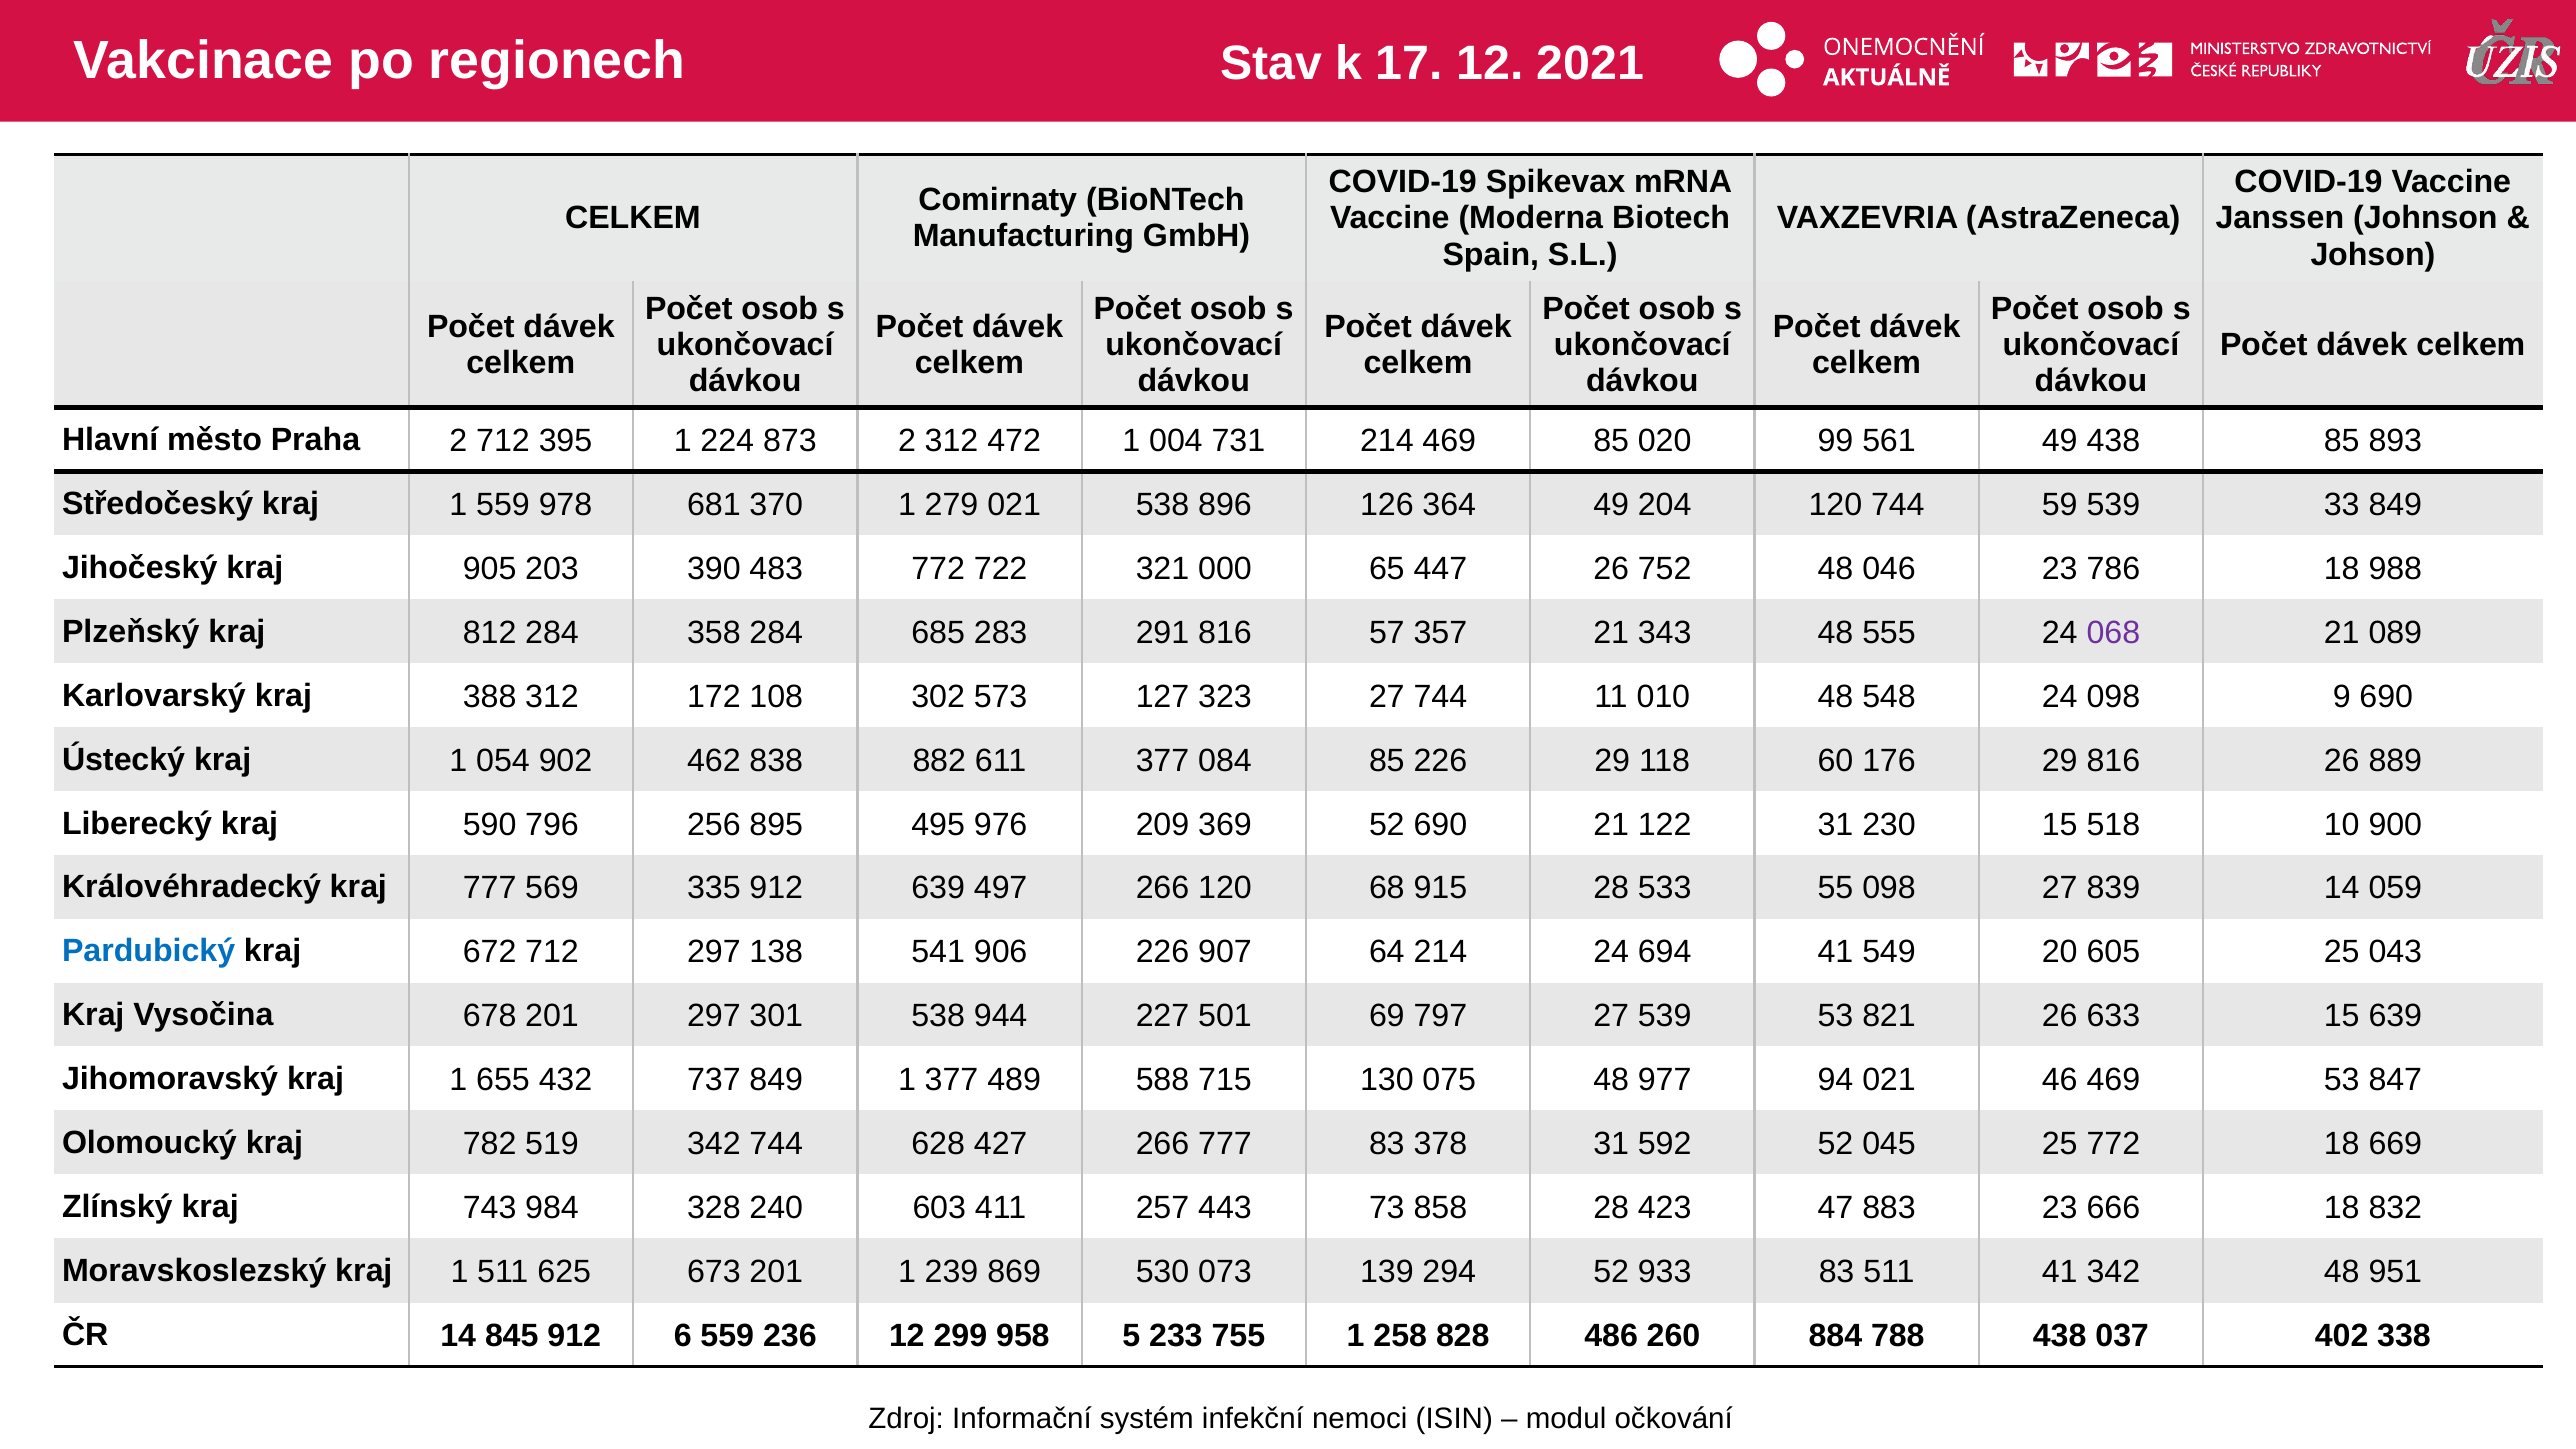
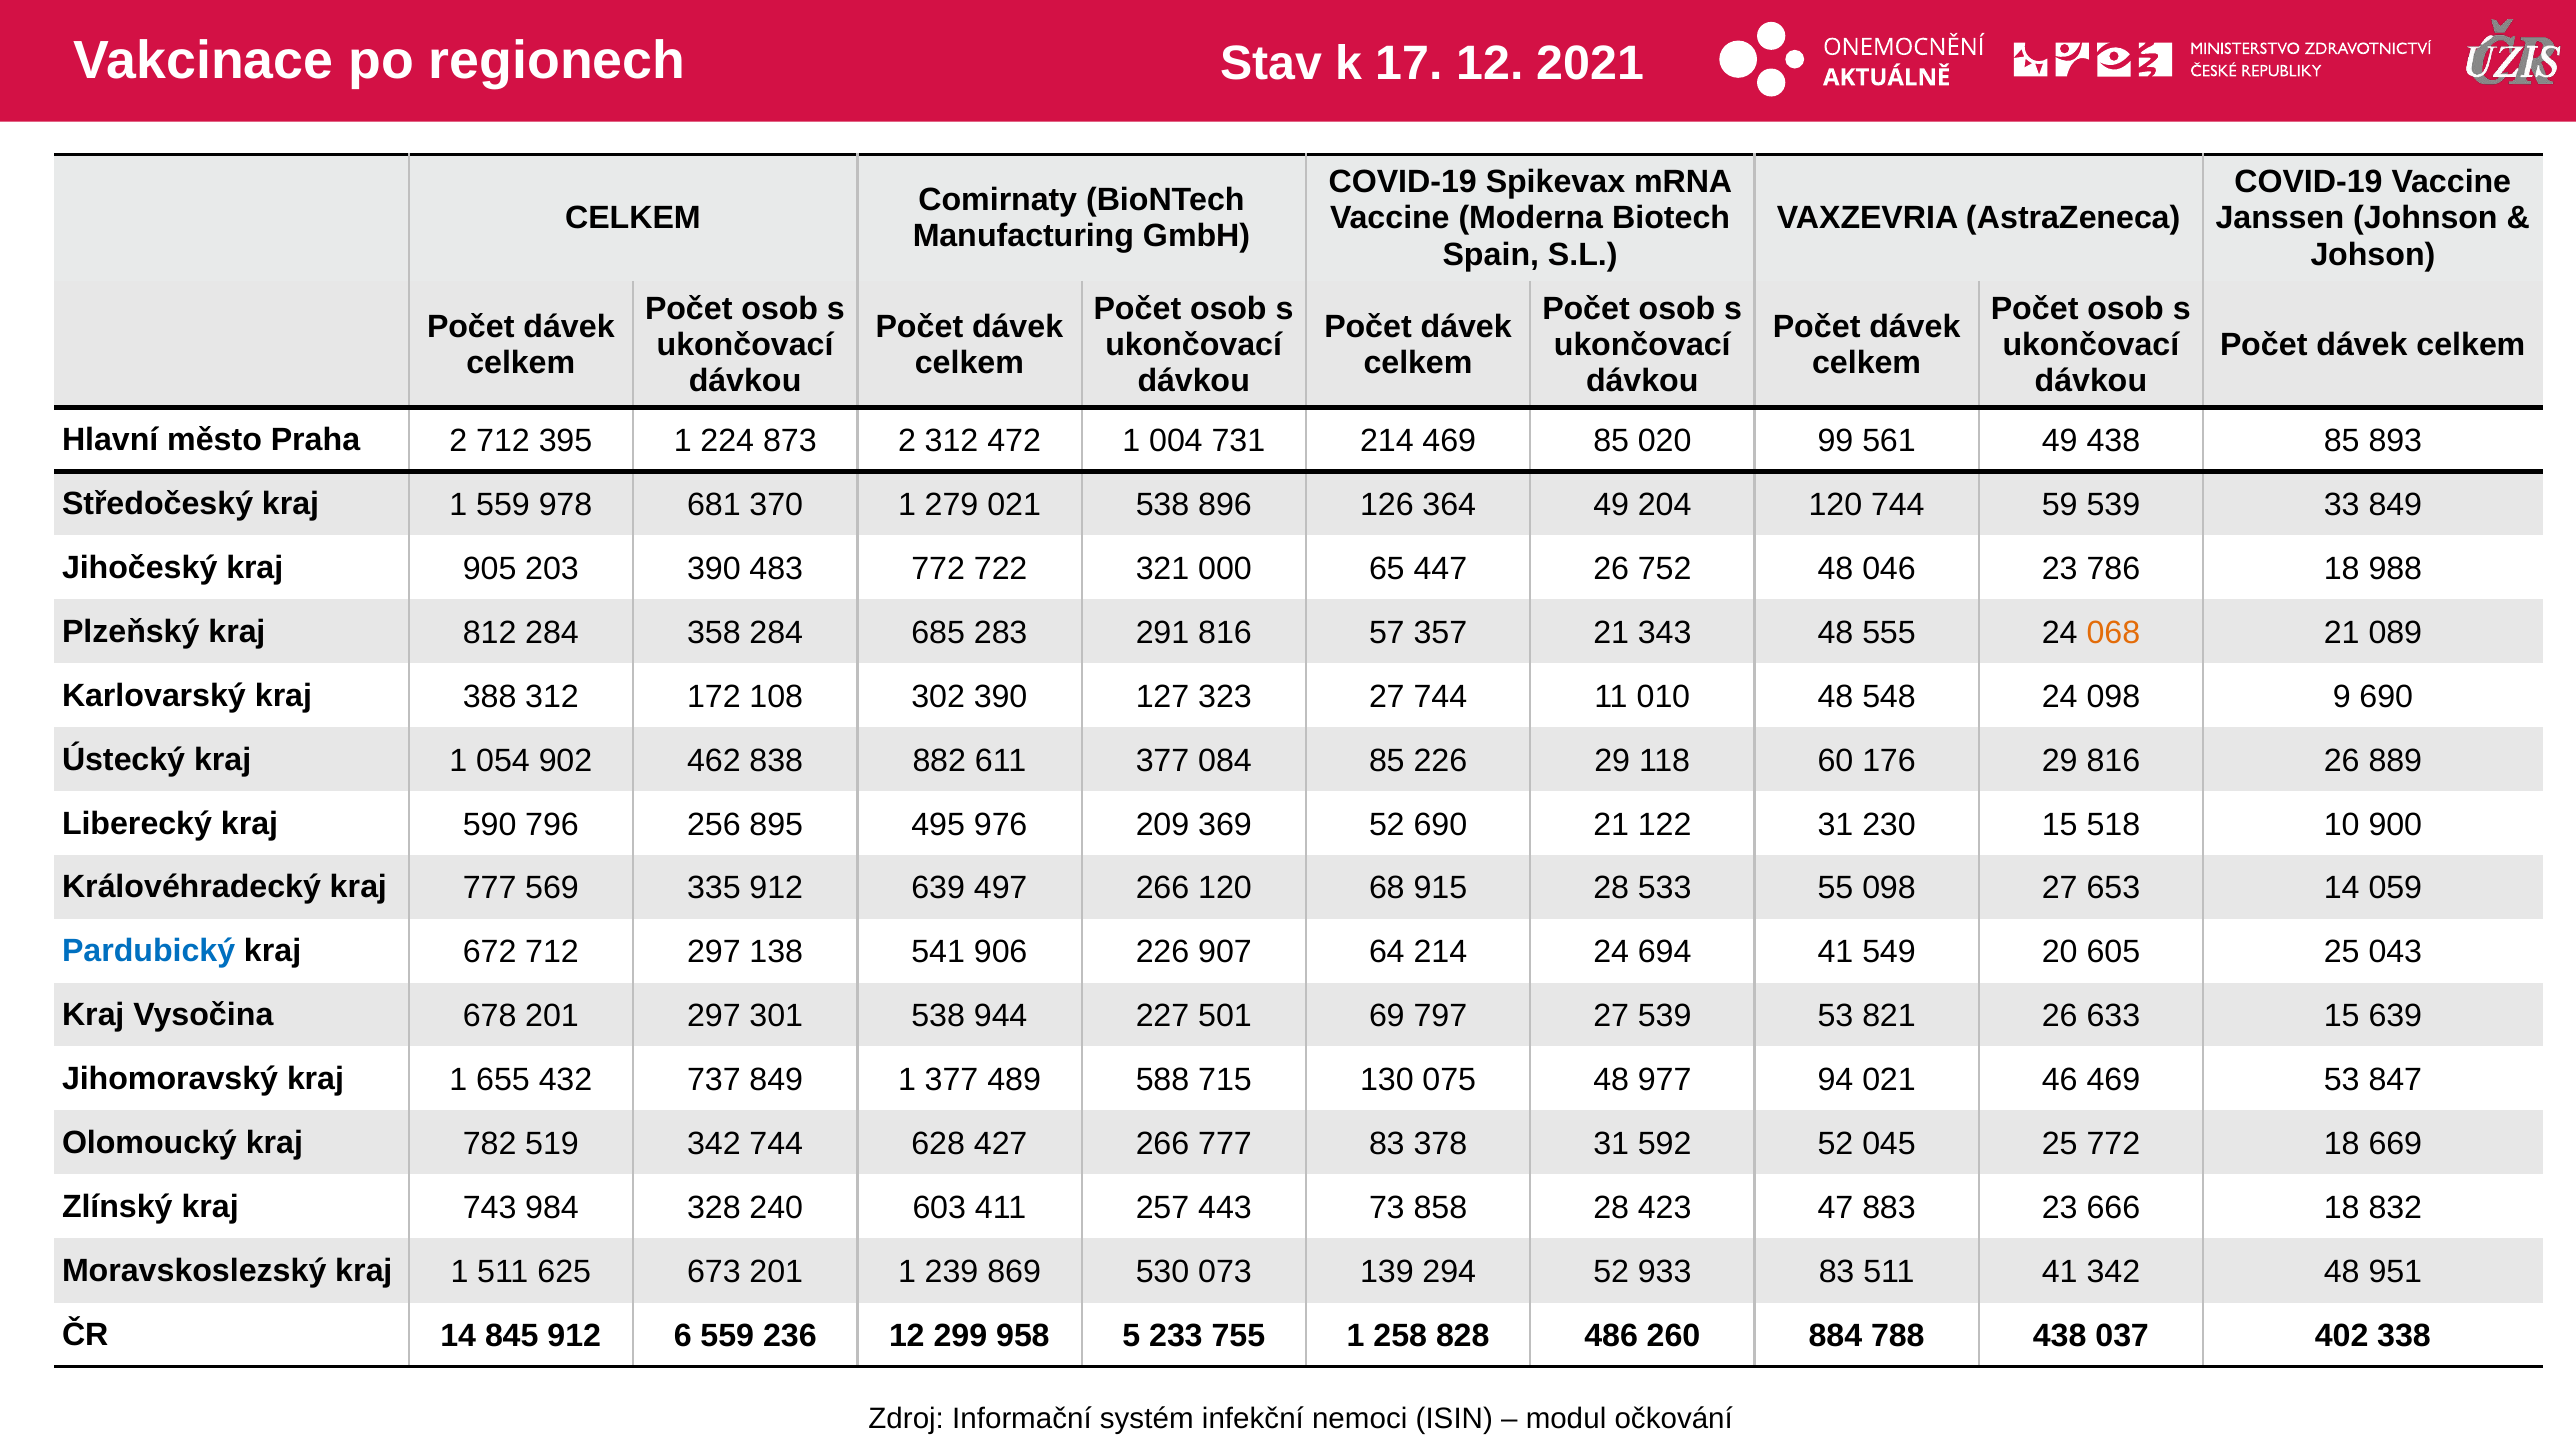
068 colour: purple -> orange
302 573: 573 -> 390
839: 839 -> 653
